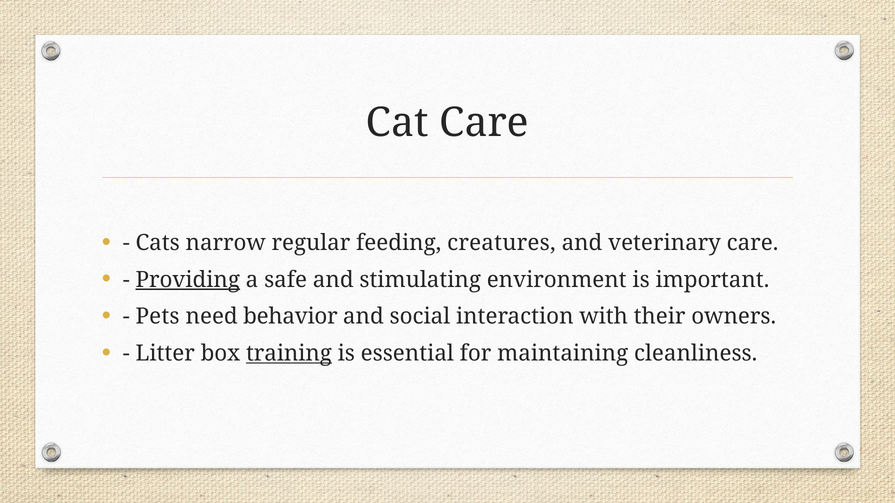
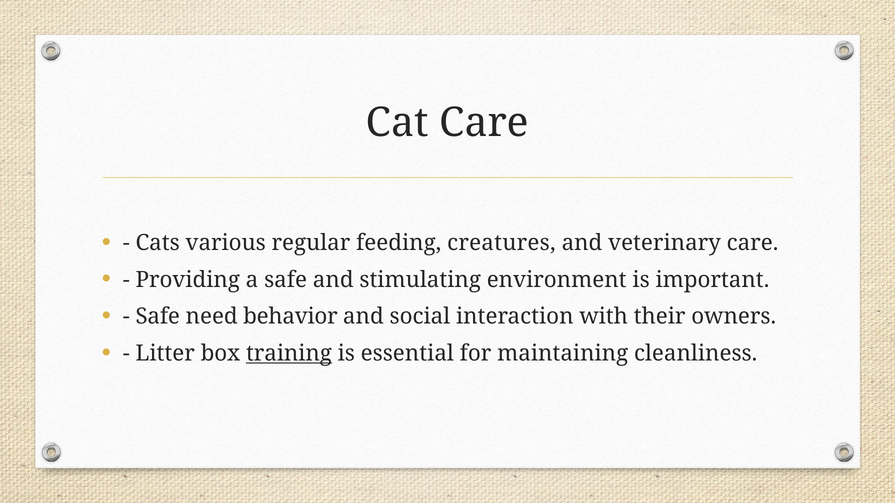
narrow: narrow -> various
Providing underline: present -> none
Pets at (158, 317): Pets -> Safe
